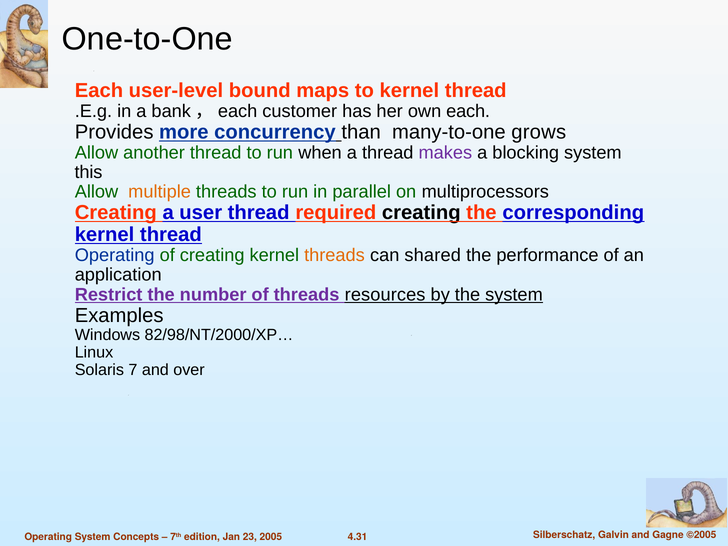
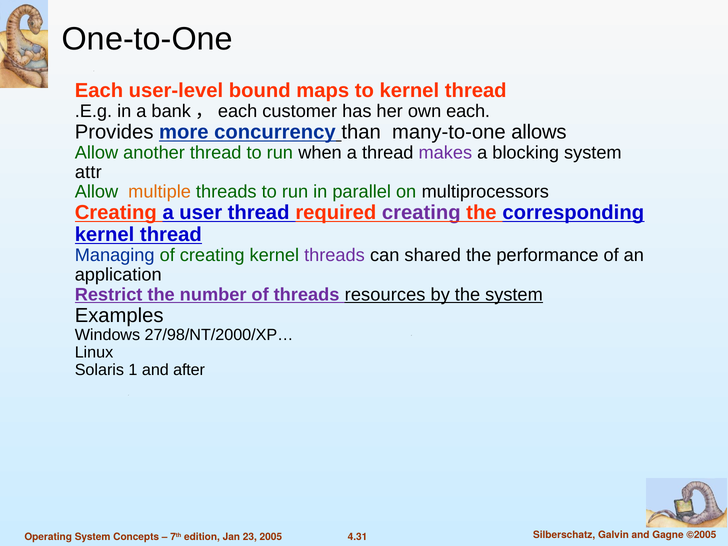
grows: grows -> allows
this: this -> attr
creating at (421, 213) colour: black -> purple
Operating at (115, 255): Operating -> Managing
threads at (334, 255) colour: orange -> purple
82/98/NT/2000/XP…: 82/98/NT/2000/XP… -> 27/98/NT/2000/XP…
7: 7 -> 1
over: over -> after
